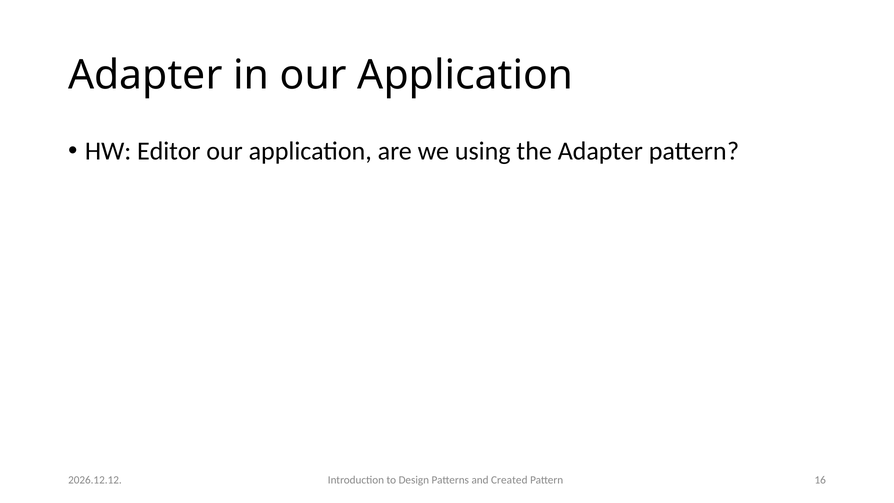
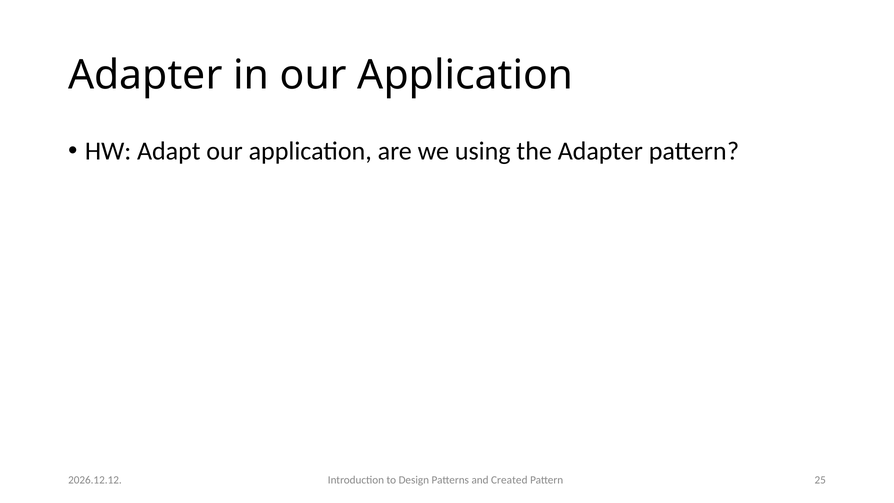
Editor: Editor -> Adapt
16: 16 -> 25
